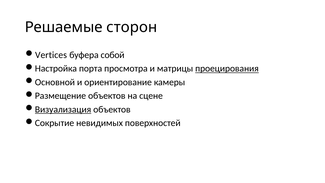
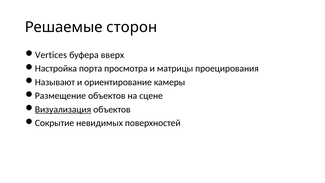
собой: собой -> вверх
проецирования underline: present -> none
Основной: Основной -> Называют
